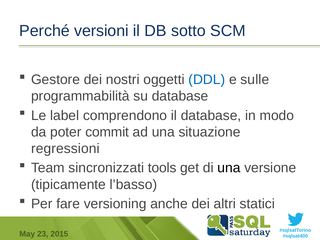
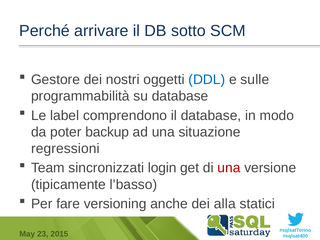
versioni: versioni -> arrivare
commit: commit -> backup
tools: tools -> login
una at (229, 168) colour: black -> red
altri: altri -> alla
